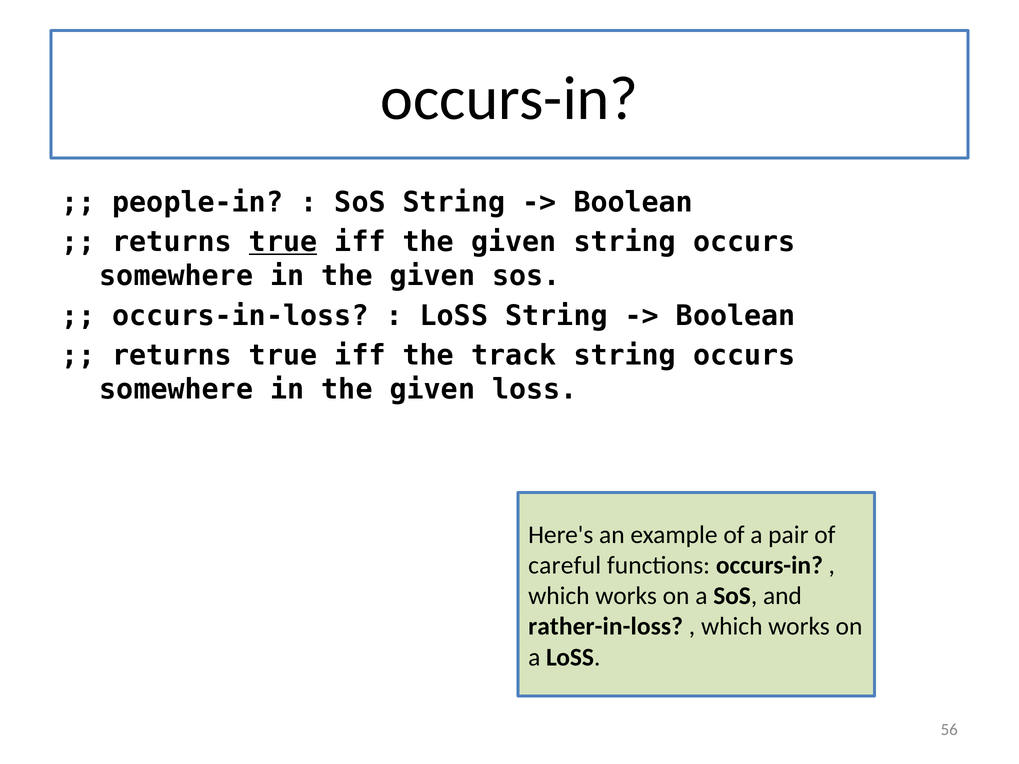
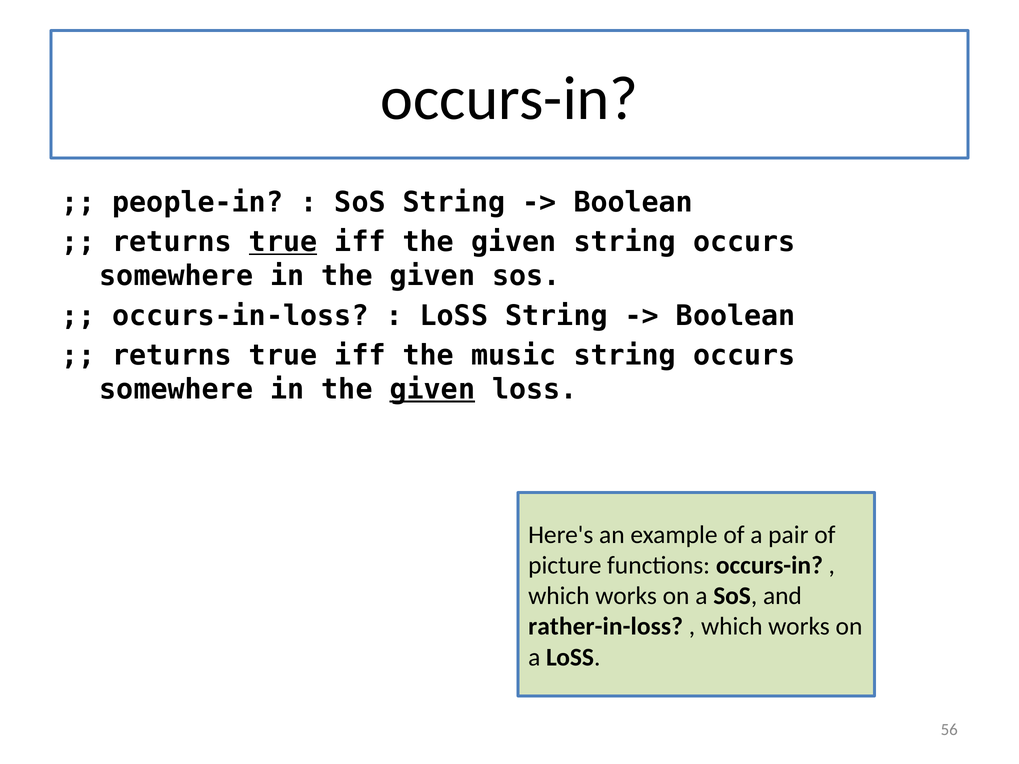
track: track -> music
given at (432, 390) underline: none -> present
careful: careful -> picture
